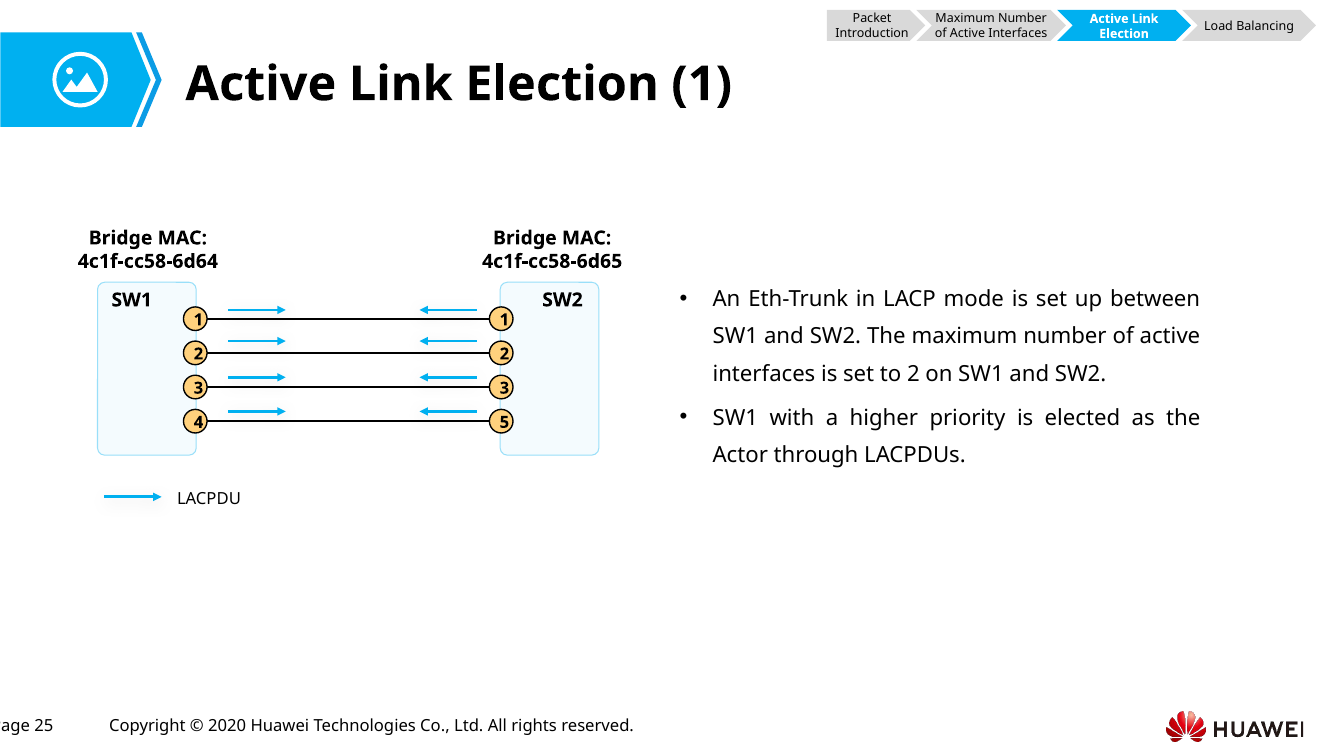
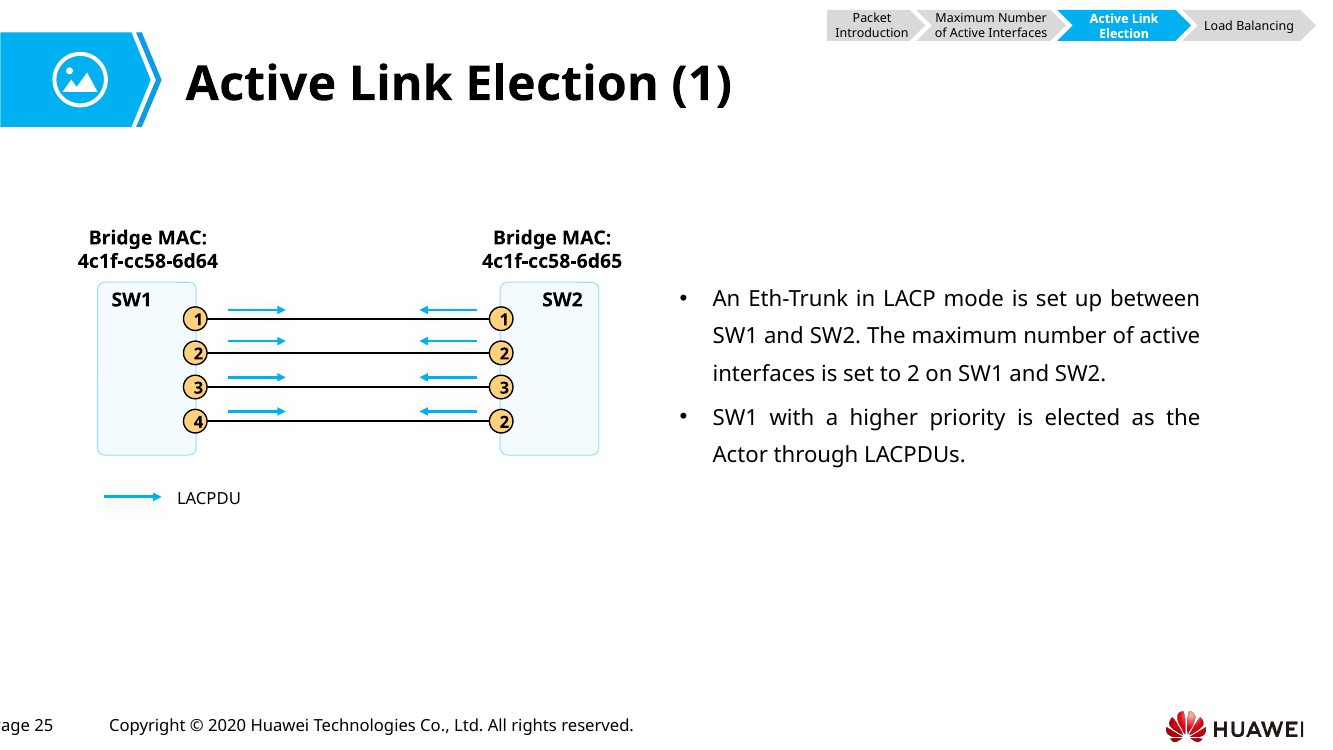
4 5: 5 -> 2
